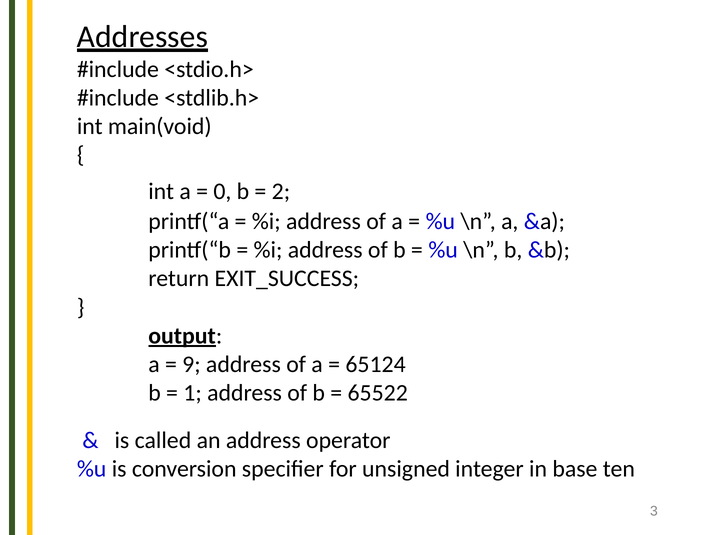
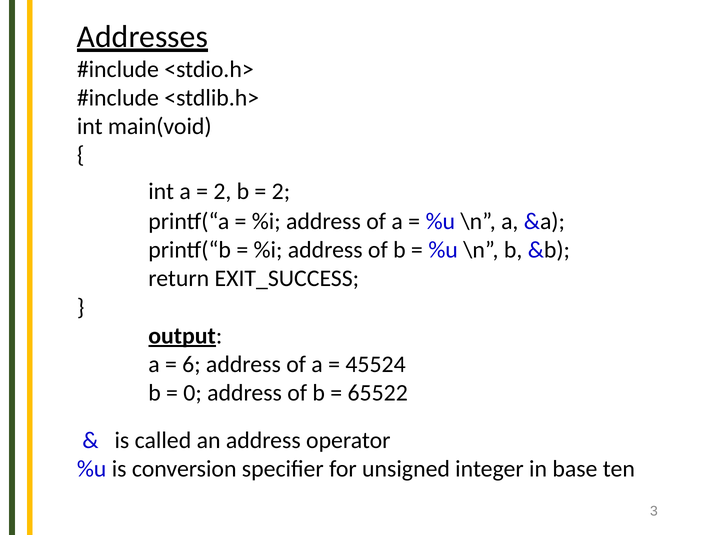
0 at (222, 192): 0 -> 2
9: 9 -> 6
65124: 65124 -> 45524
1: 1 -> 0
